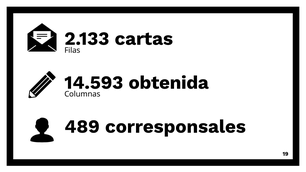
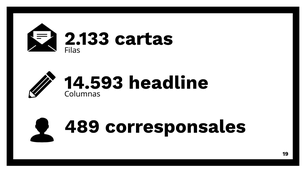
obtenida: obtenida -> headline
